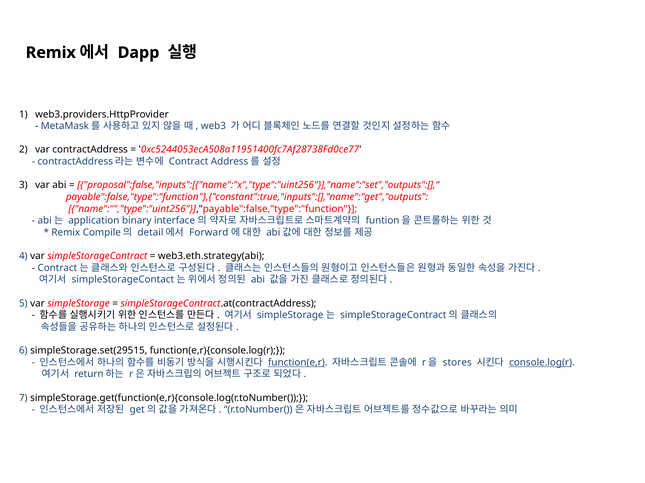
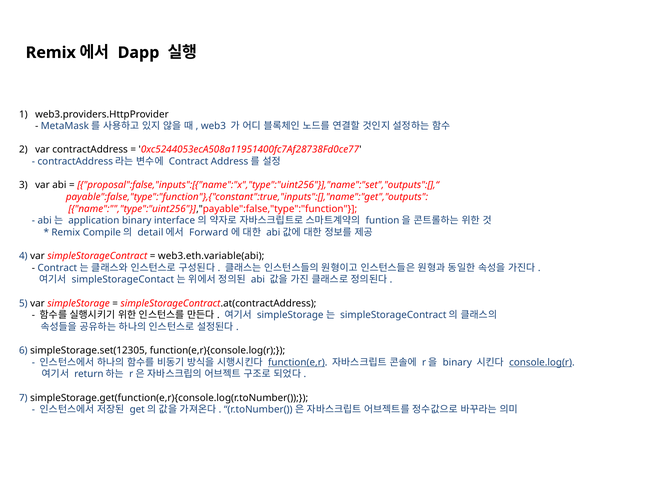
web3.eth.strategy(abi: web3.eth.strategy(abi -> web3.eth.variable(abi
simpleStorage.set(29515: simpleStorage.set(29515 -> simpleStorage.set(12305
stores at (457, 363): stores -> binary
